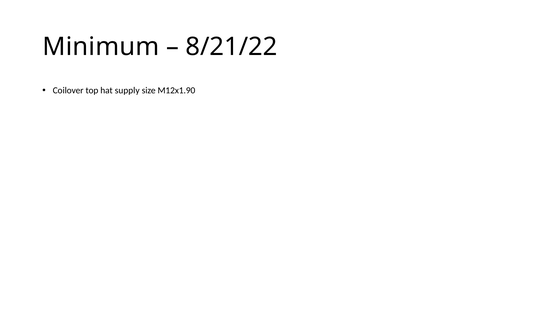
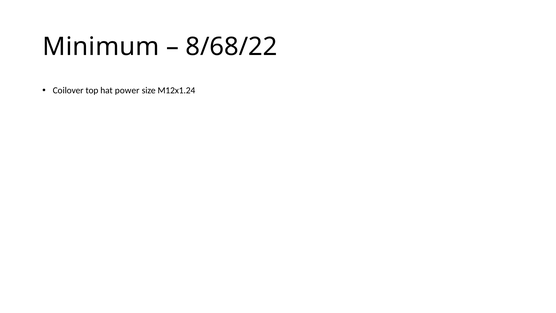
8/21/22: 8/21/22 -> 8/68/22
supply: supply -> power
M12x1.90: M12x1.90 -> M12x1.24
